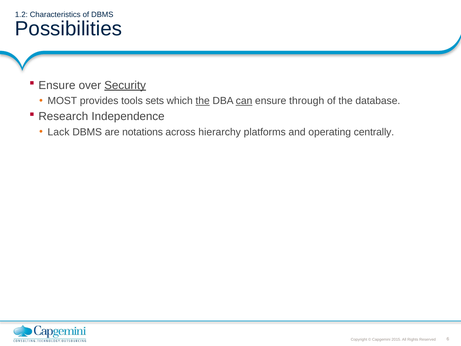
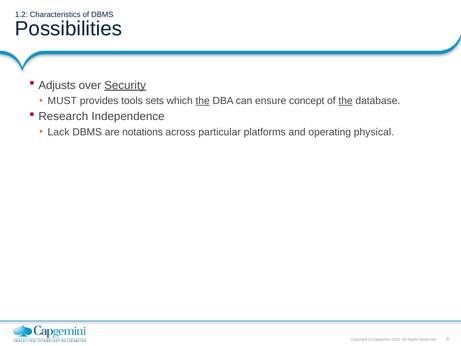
Ensure at (57, 85): Ensure -> Adjusts
MOST: MOST -> MUST
can underline: present -> none
through: through -> concept
the at (346, 101) underline: none -> present
hierarchy: hierarchy -> particular
centrally: centrally -> physical
